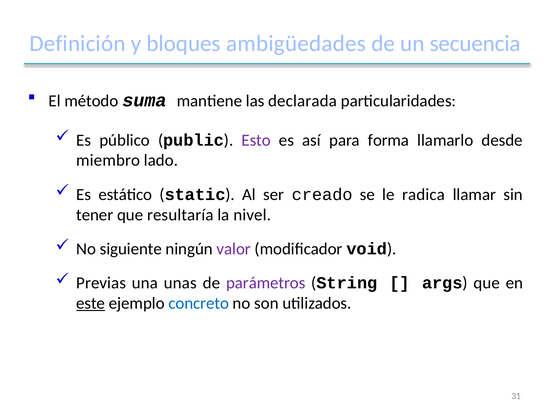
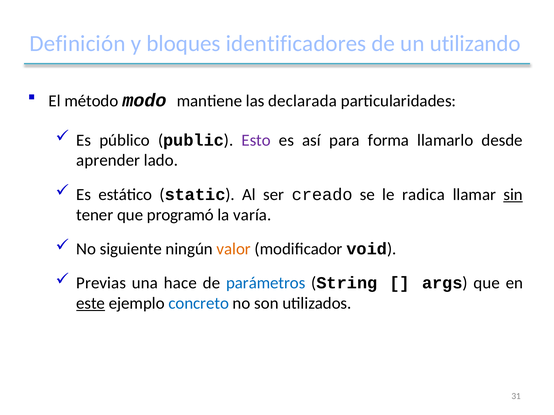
ambigüedades: ambigüedades -> identificadores
secuencia: secuencia -> utilizando
suma: suma -> modo
miembro: miembro -> aprender
sin underline: none -> present
resultaría: resultaría -> programó
nivel: nivel -> varía
valor colour: purple -> orange
unas: unas -> hace
parámetros colour: purple -> blue
